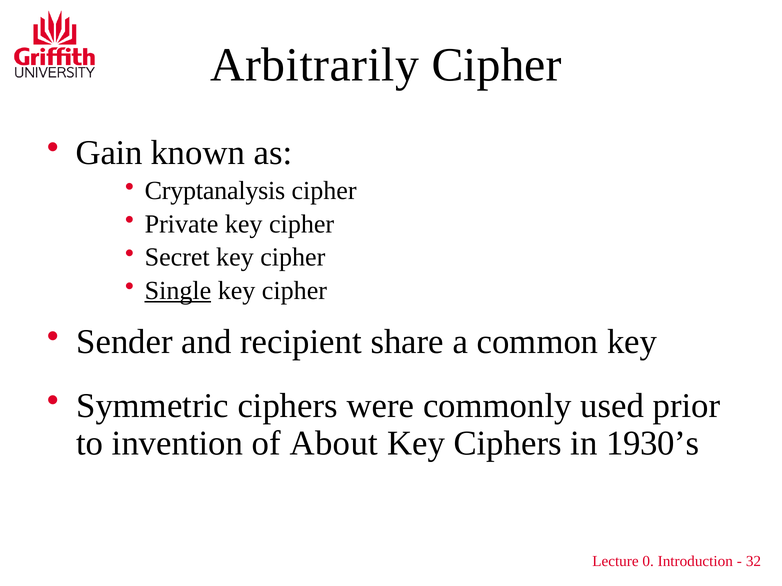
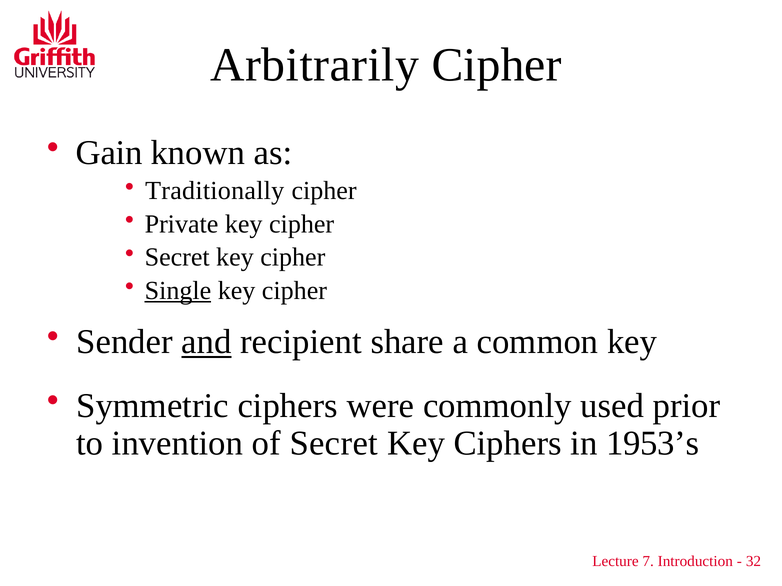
Cryptanalysis: Cryptanalysis -> Traditionally
and underline: none -> present
of About: About -> Secret
1930’s: 1930’s -> 1953’s
0: 0 -> 7
